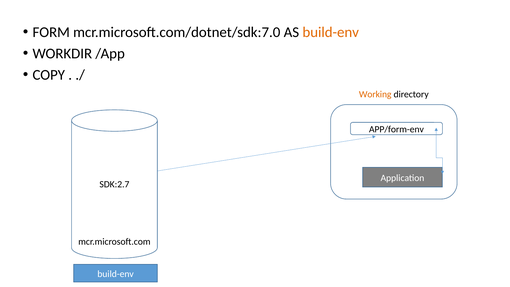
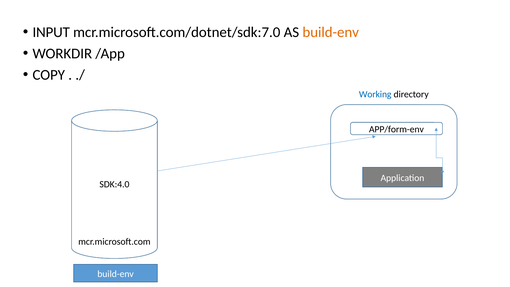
FORM: FORM -> INPUT
Working colour: orange -> blue
SDK:2.7: SDK:2.7 -> SDK:4.0
